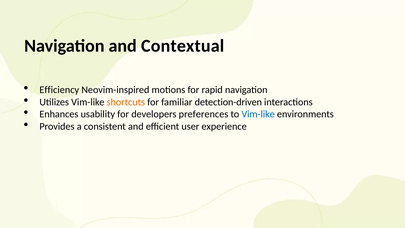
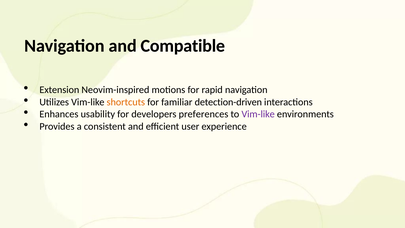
Contextual: Contextual -> Compatible
Efficiency: Efficiency -> Extension
Vim-like at (258, 114) colour: blue -> purple
